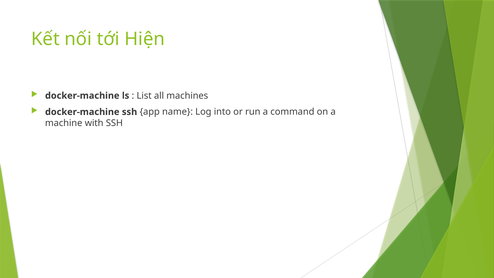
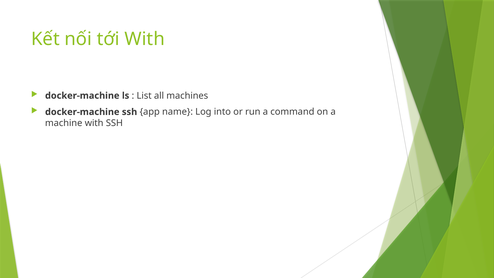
tới Hiện: Hiện -> With
